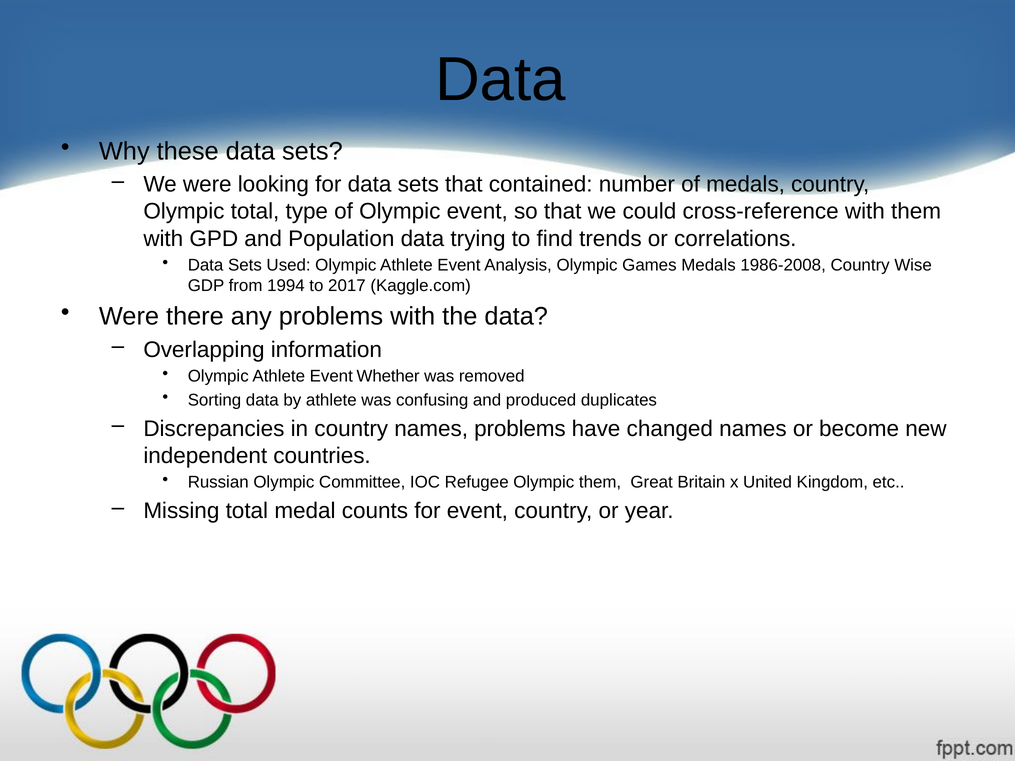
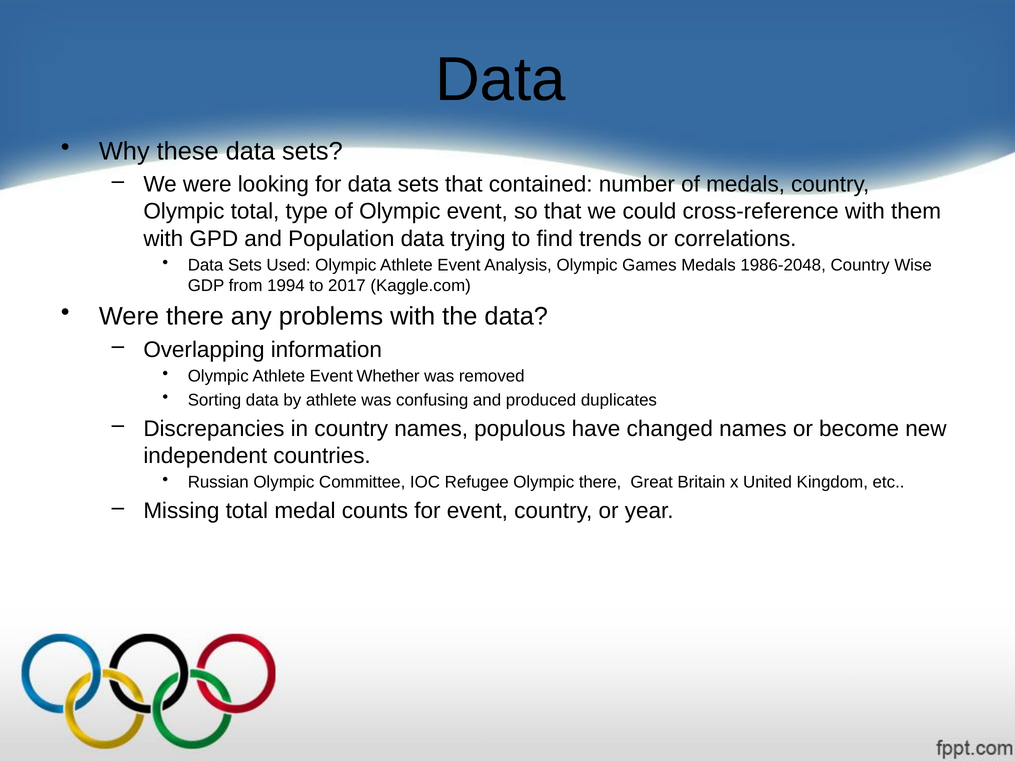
1986-2008: 1986-2008 -> 1986-2048
names problems: problems -> populous
Olympic them: them -> there
